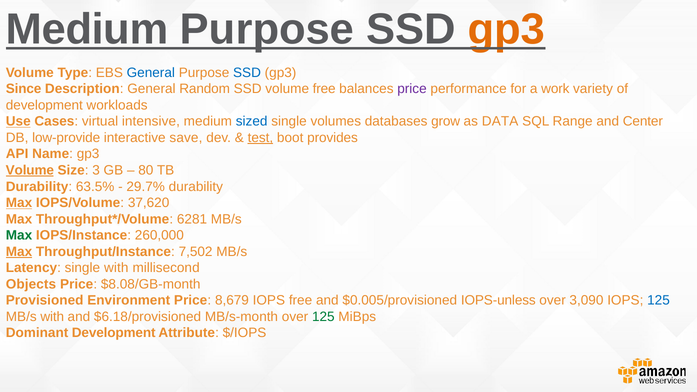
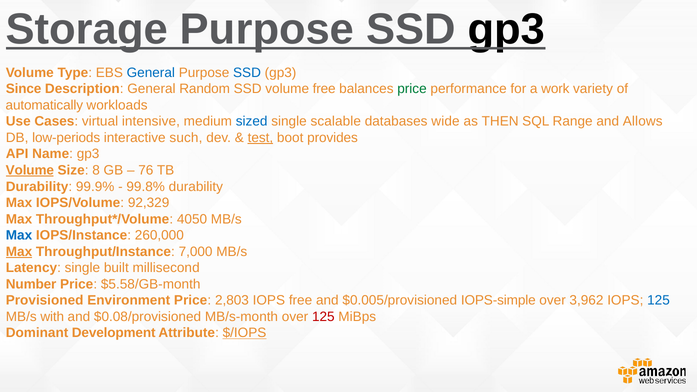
Medium at (87, 29): Medium -> Storage
gp3 at (506, 29) colour: orange -> black
price at (412, 89) colour: purple -> green
development at (44, 105): development -> automatically
Use underline: present -> none
volumes: volumes -> scalable
grow: grow -> wide
DATA: DATA -> THEN
Center: Center -> Allows
low-provide: low-provide -> low-periods
save: save -> such
3: 3 -> 8
80: 80 -> 76
63.5%: 63.5% -> 99.9%
29.7%: 29.7% -> 99.8%
Max at (19, 203) underline: present -> none
37,620: 37,620 -> 92,329
6281: 6281 -> 4050
Max at (19, 235) colour: green -> blue
7,502: 7,502 -> 7,000
single with: with -> built
Objects: Objects -> Number
$8.08/GB-month: $8.08/GB-month -> $5.58/GB-month
8,679: 8,679 -> 2,803
IOPS-unless: IOPS-unless -> IOPS-simple
3,090: 3,090 -> 3,962
$6.18/provisioned: $6.18/provisioned -> $0.08/provisioned
125 at (323, 317) colour: green -> red
$/IOPS underline: none -> present
